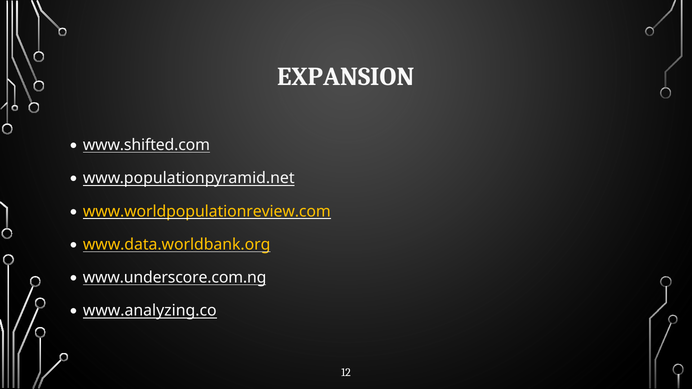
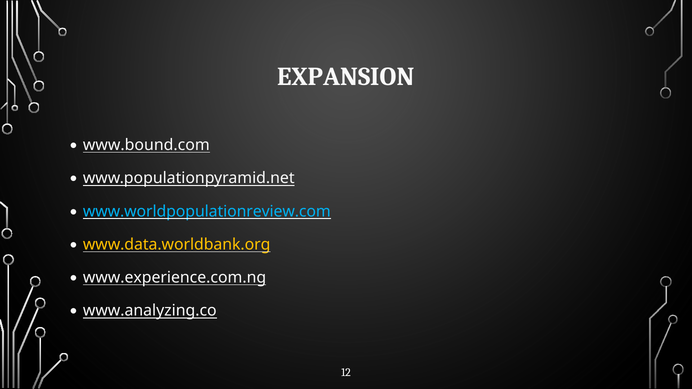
www.shifted.com: www.shifted.com -> www.bound.com
www.worldpopulationreview.com colour: yellow -> light blue
www.underscore.com.ng: www.underscore.com.ng -> www.experience.com.ng
